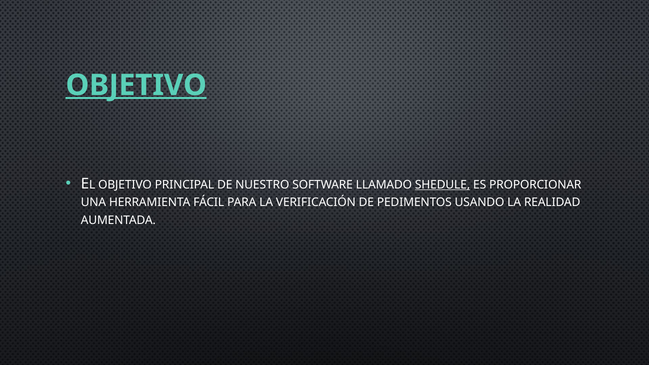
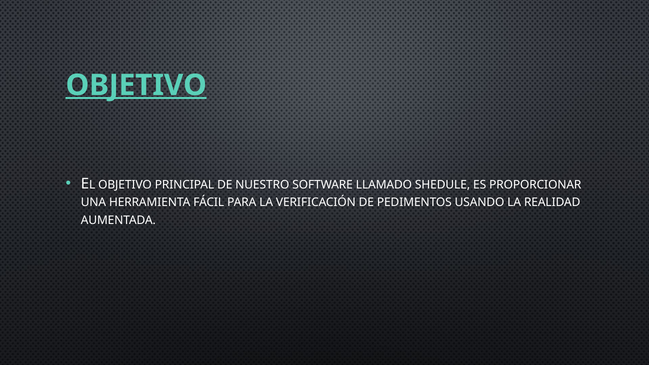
SHEDULE underline: present -> none
